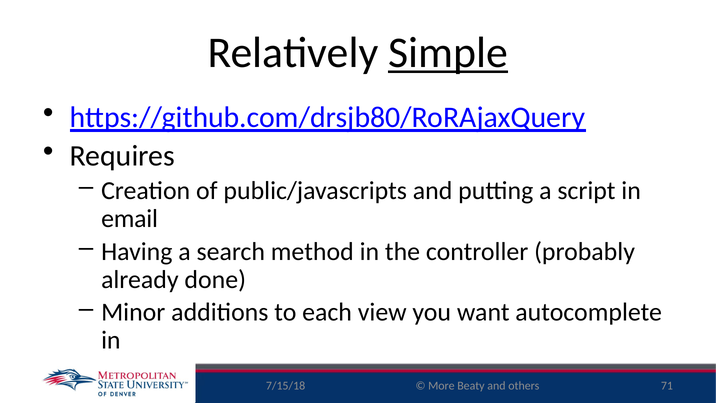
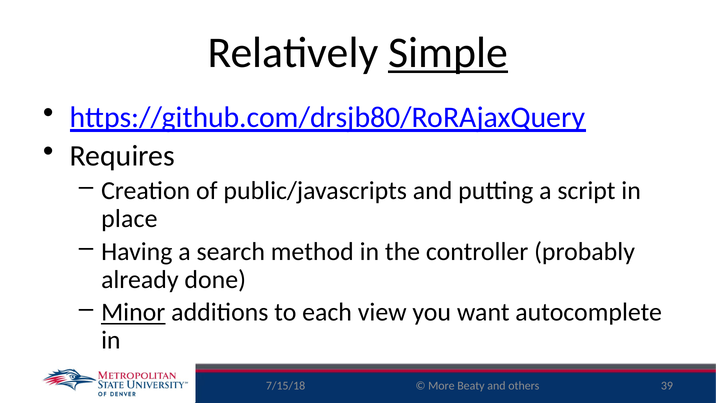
email: email -> place
Minor underline: none -> present
71: 71 -> 39
